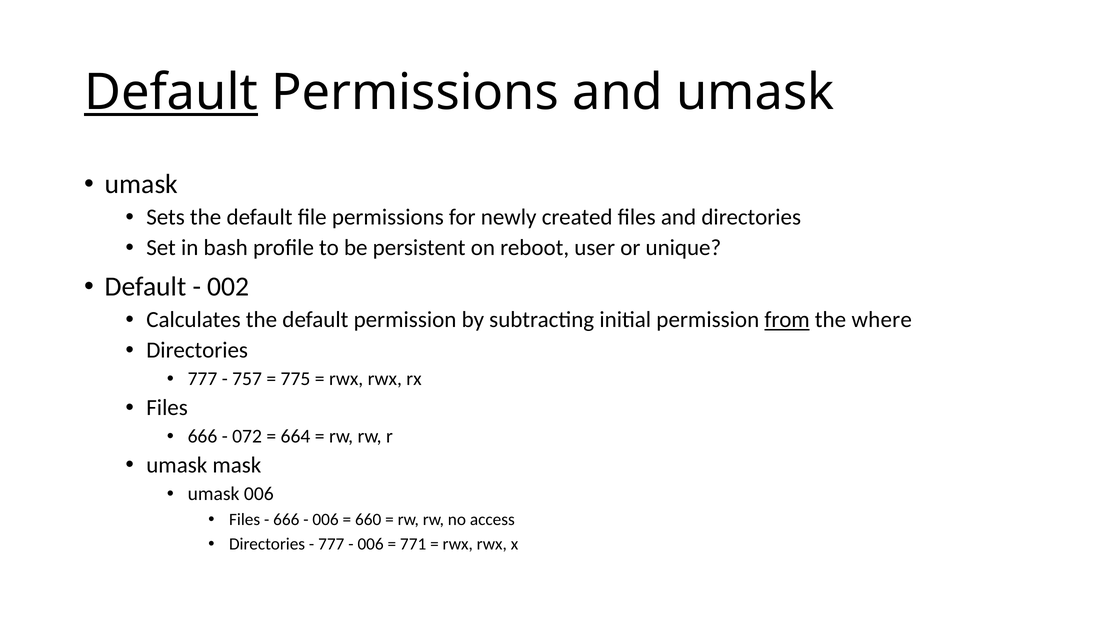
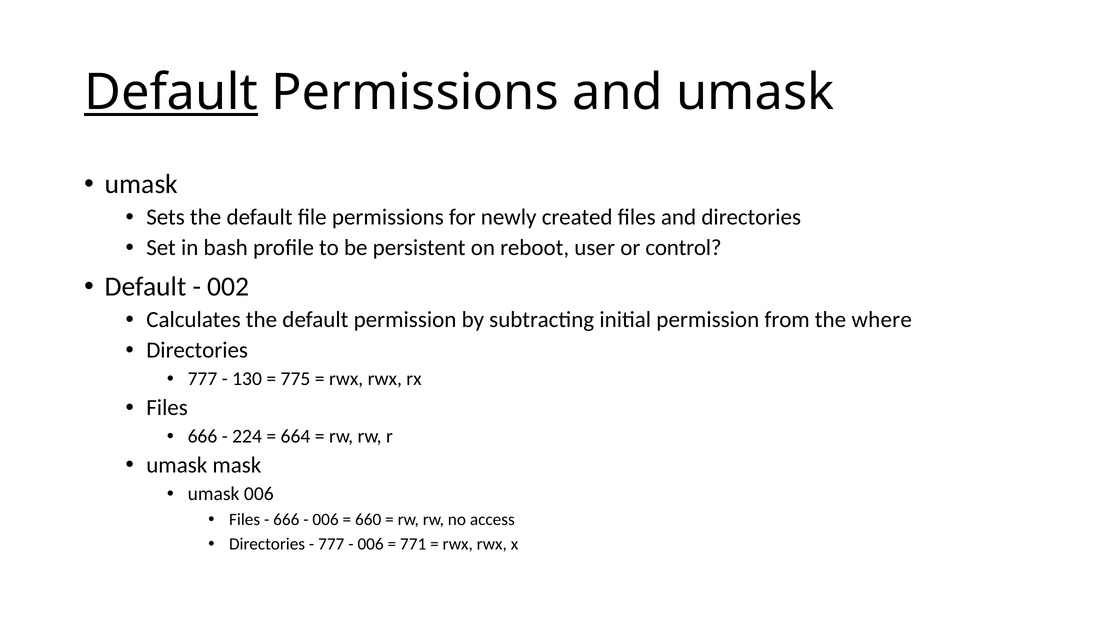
unique: unique -> control
from underline: present -> none
757: 757 -> 130
072: 072 -> 224
